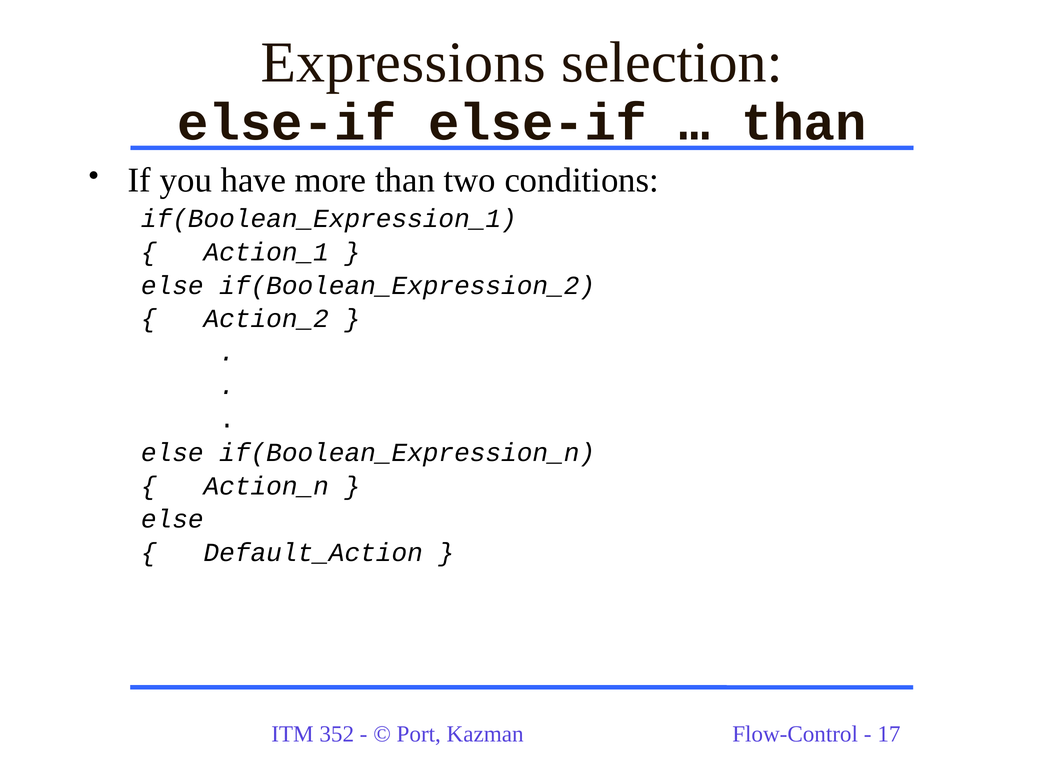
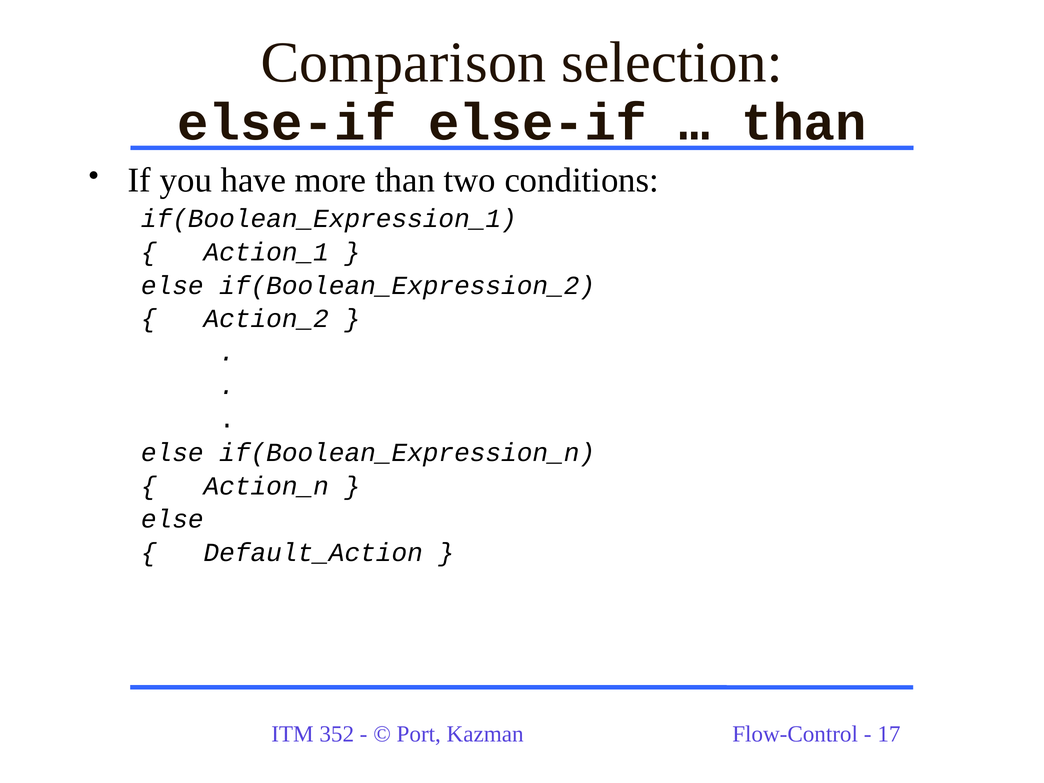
Expressions: Expressions -> Comparison
